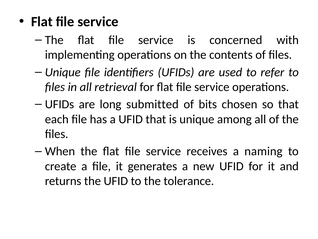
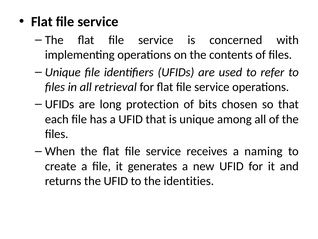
submitted: submitted -> protection
tolerance: tolerance -> identities
